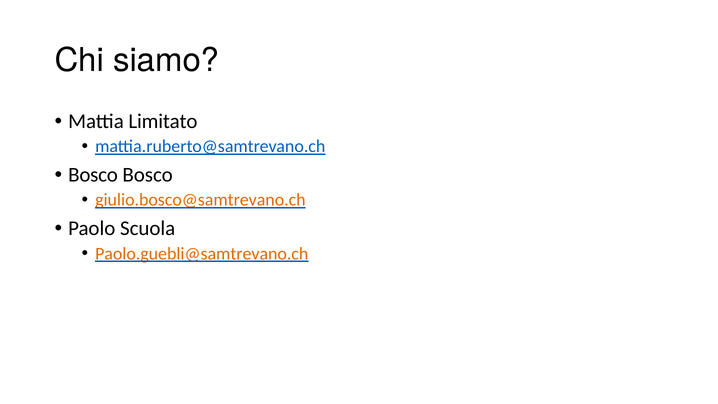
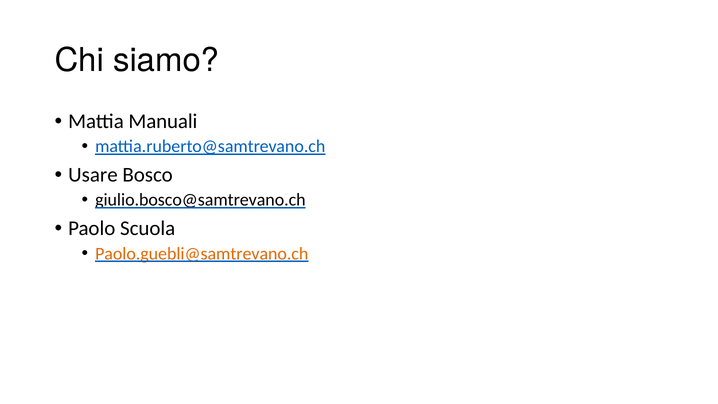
Limitato: Limitato -> Manuali
Bosco at (93, 175): Bosco -> Usare
giulio.bosco@samtrevano.ch colour: orange -> black
